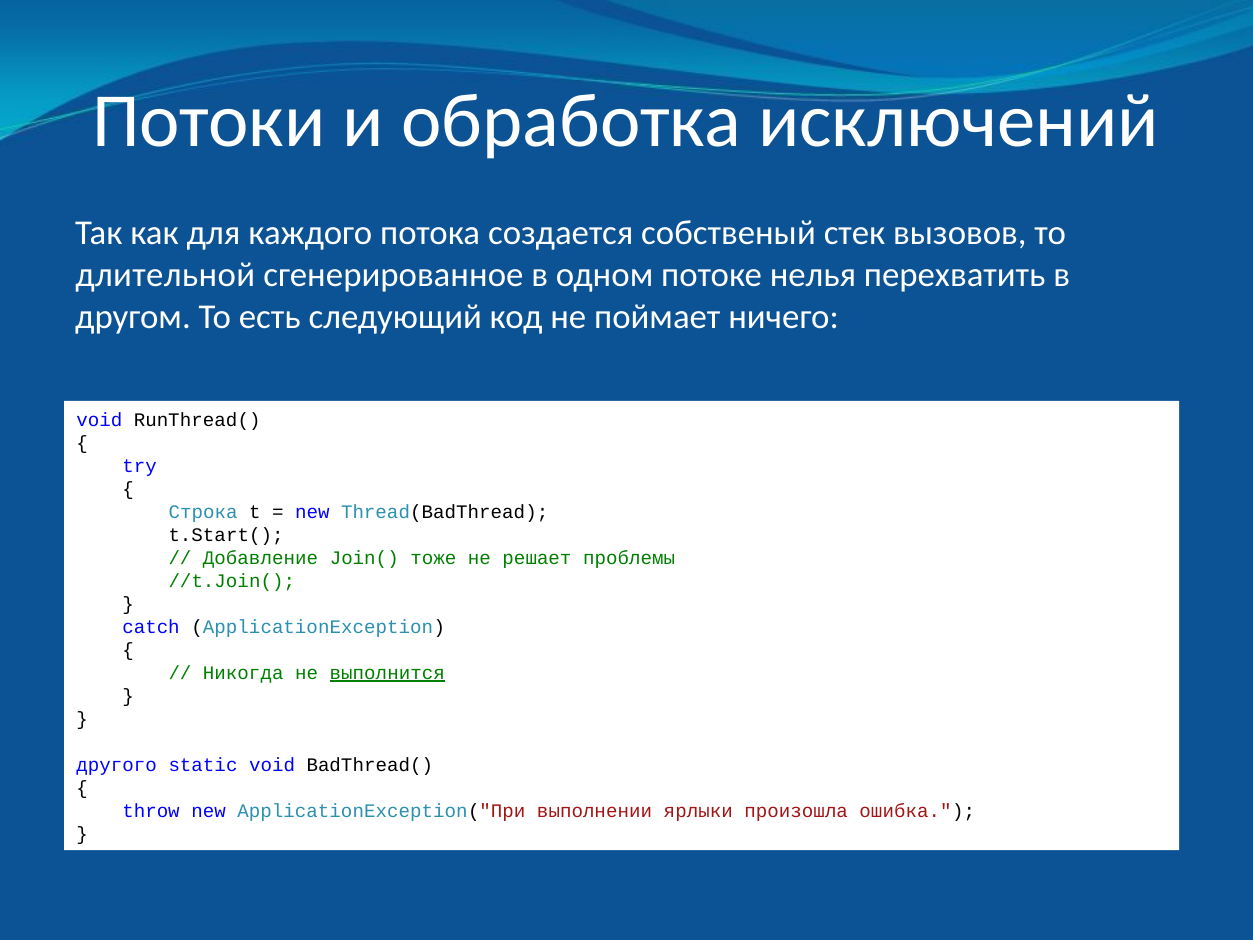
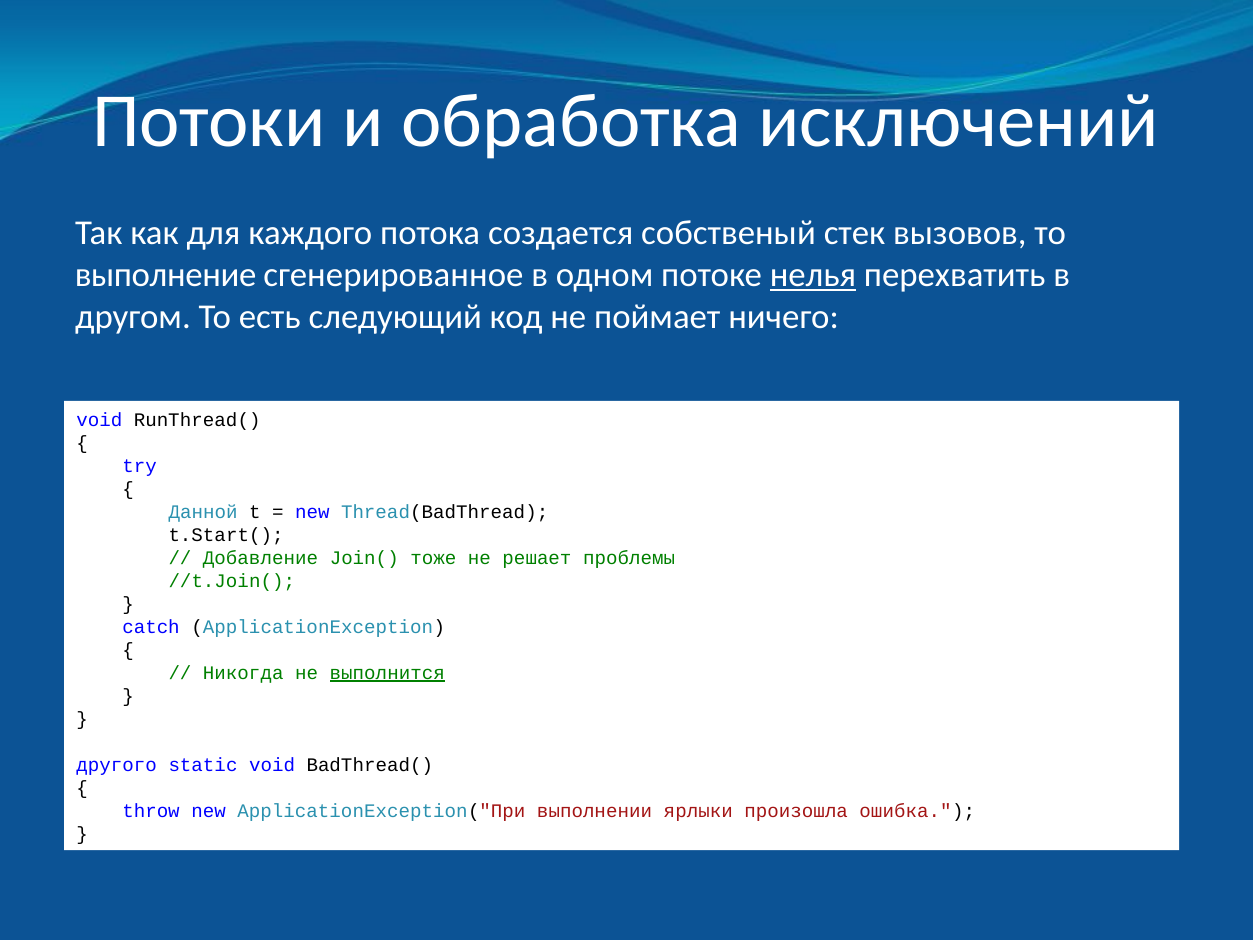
длительной: длительной -> выполнение
нелья underline: none -> present
Строка: Строка -> Данной
